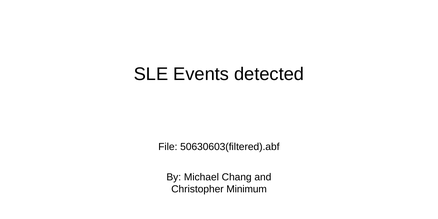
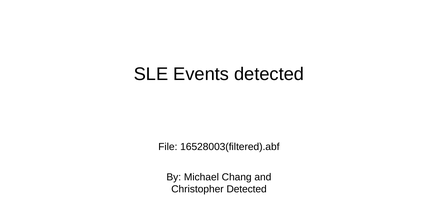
50630603(filtered).abf: 50630603(filtered).abf -> 16528003(filtered).abf
Christopher Minimum: Minimum -> Detected
